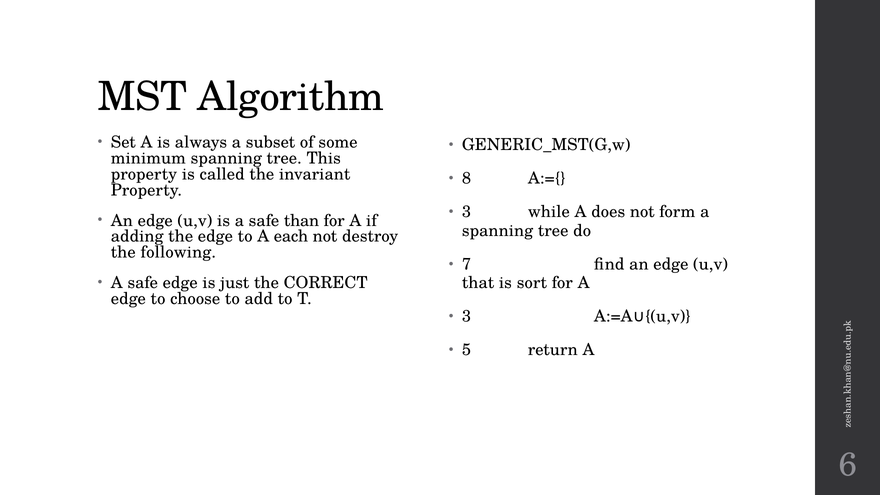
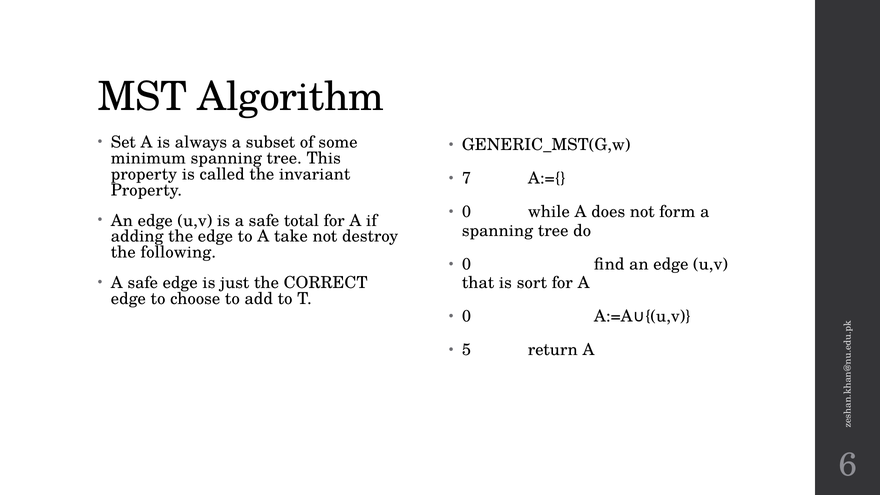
8: 8 -> 7
3 at (467, 212): 3 -> 0
than: than -> total
each: each -> take
7 at (467, 264): 7 -> 0
3 at (467, 316): 3 -> 0
